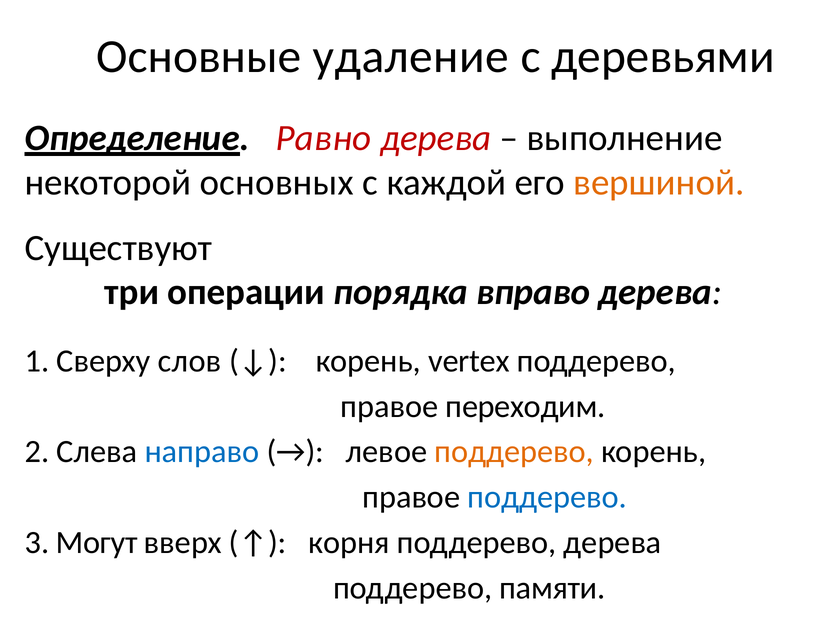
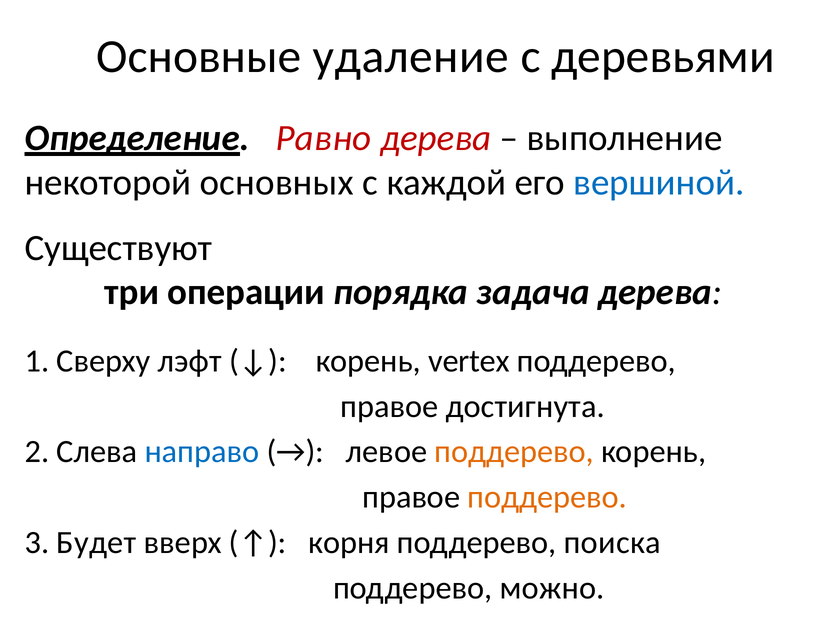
вершиной colour: orange -> blue
вправо: вправо -> задача
слов: слов -> лэфт
переходим: переходим -> достигнута
поддерево at (547, 497) colour: blue -> orange
Могут: Могут -> Будет
поддерево дерева: дерева -> поиска
памяти: памяти -> можно
